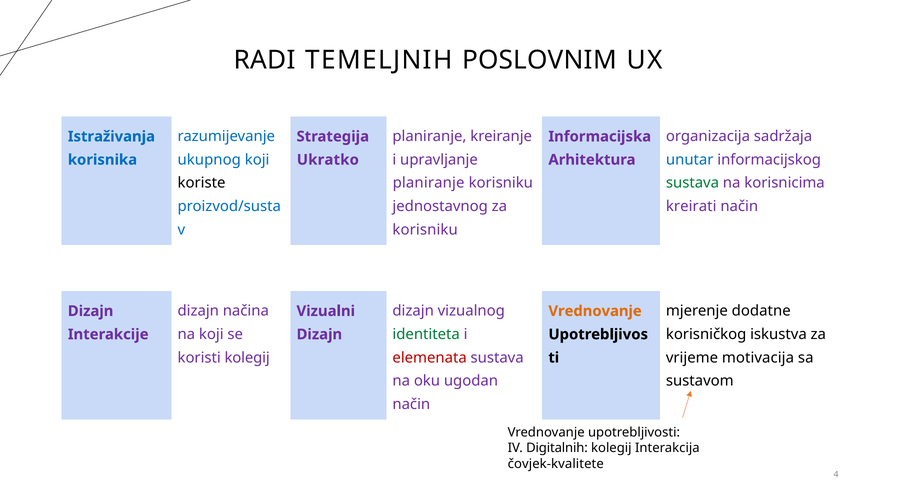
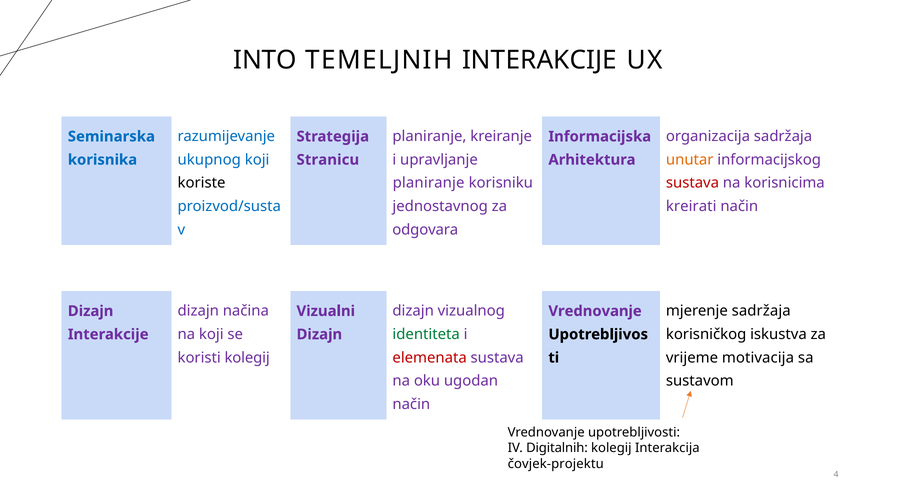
RADI: RADI -> INTO
TEMELJNIH POSLOVNIM: POSLOVNIM -> INTERAKCIJE
Istraživanja: Istraživanja -> Seminarska
unutar colour: blue -> orange
Ukratko: Ukratko -> Stranicu
sustava at (693, 183) colour: green -> red
korisniku at (425, 230): korisniku -> odgovara
mjerenje dodatne: dodatne -> sadržaja
Vrednovanje at (595, 311) colour: orange -> purple
čovjek-kvalitete: čovjek-kvalitete -> čovjek-projektu
